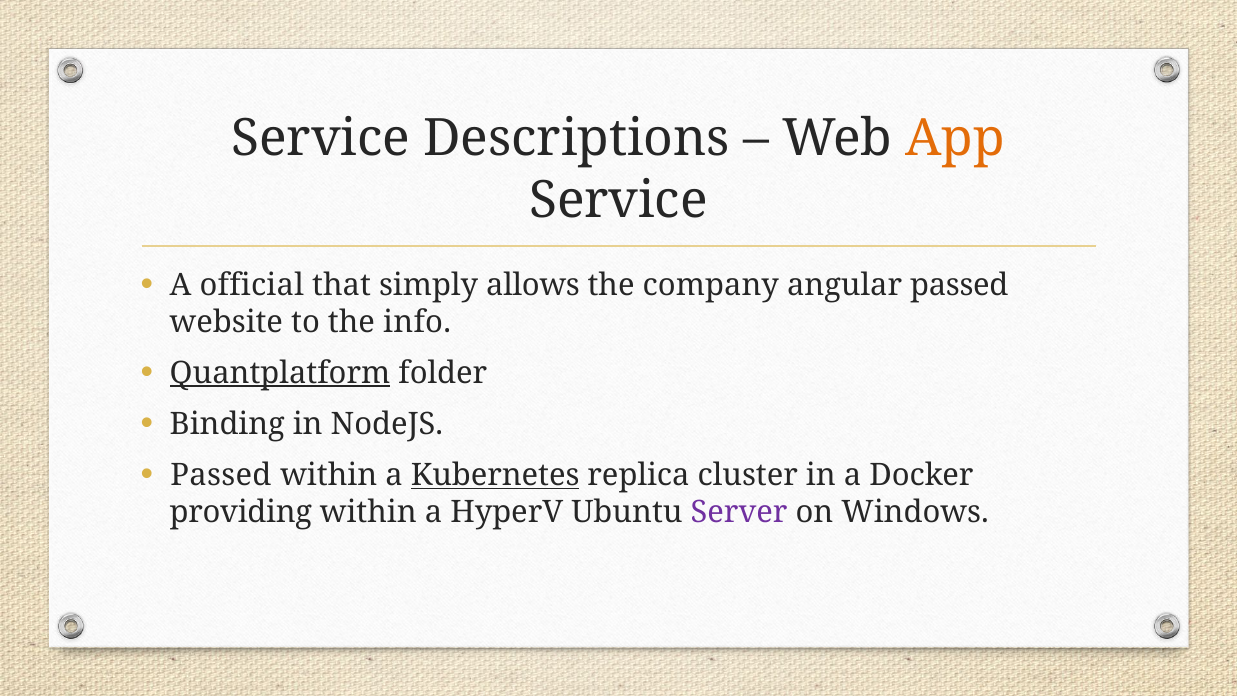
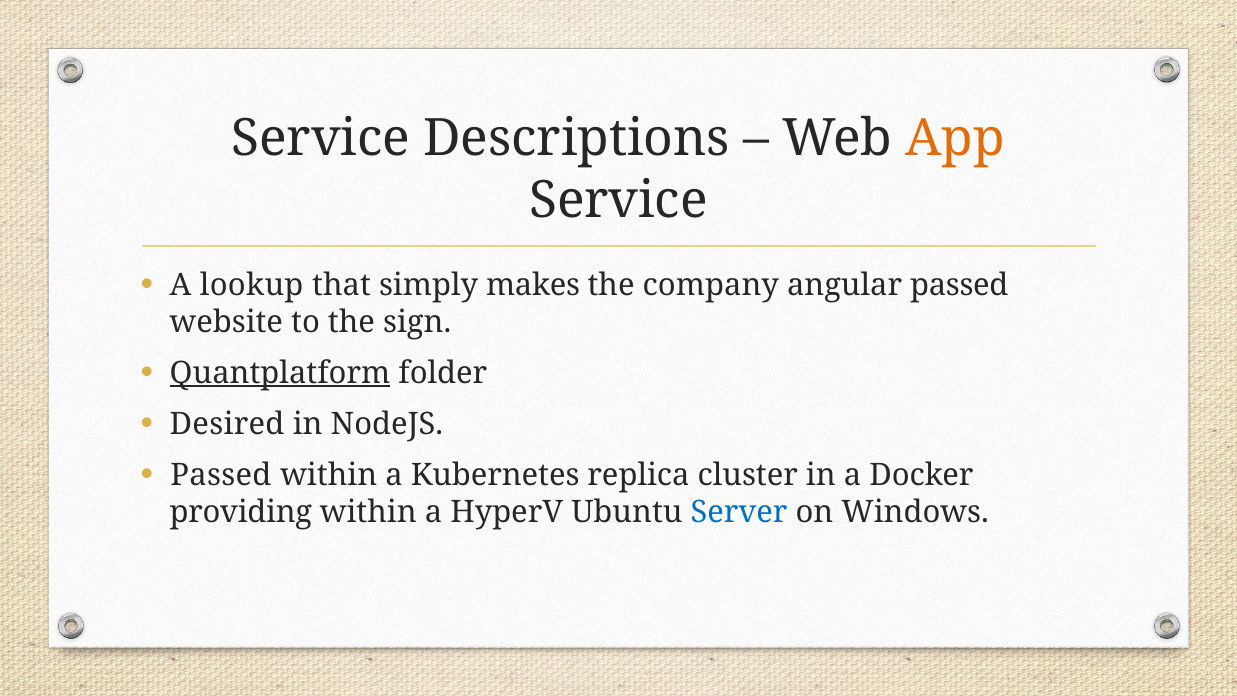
official: official -> lookup
allows: allows -> makes
info: info -> sign
Binding: Binding -> Desired
Kubernetes underline: present -> none
Server colour: purple -> blue
